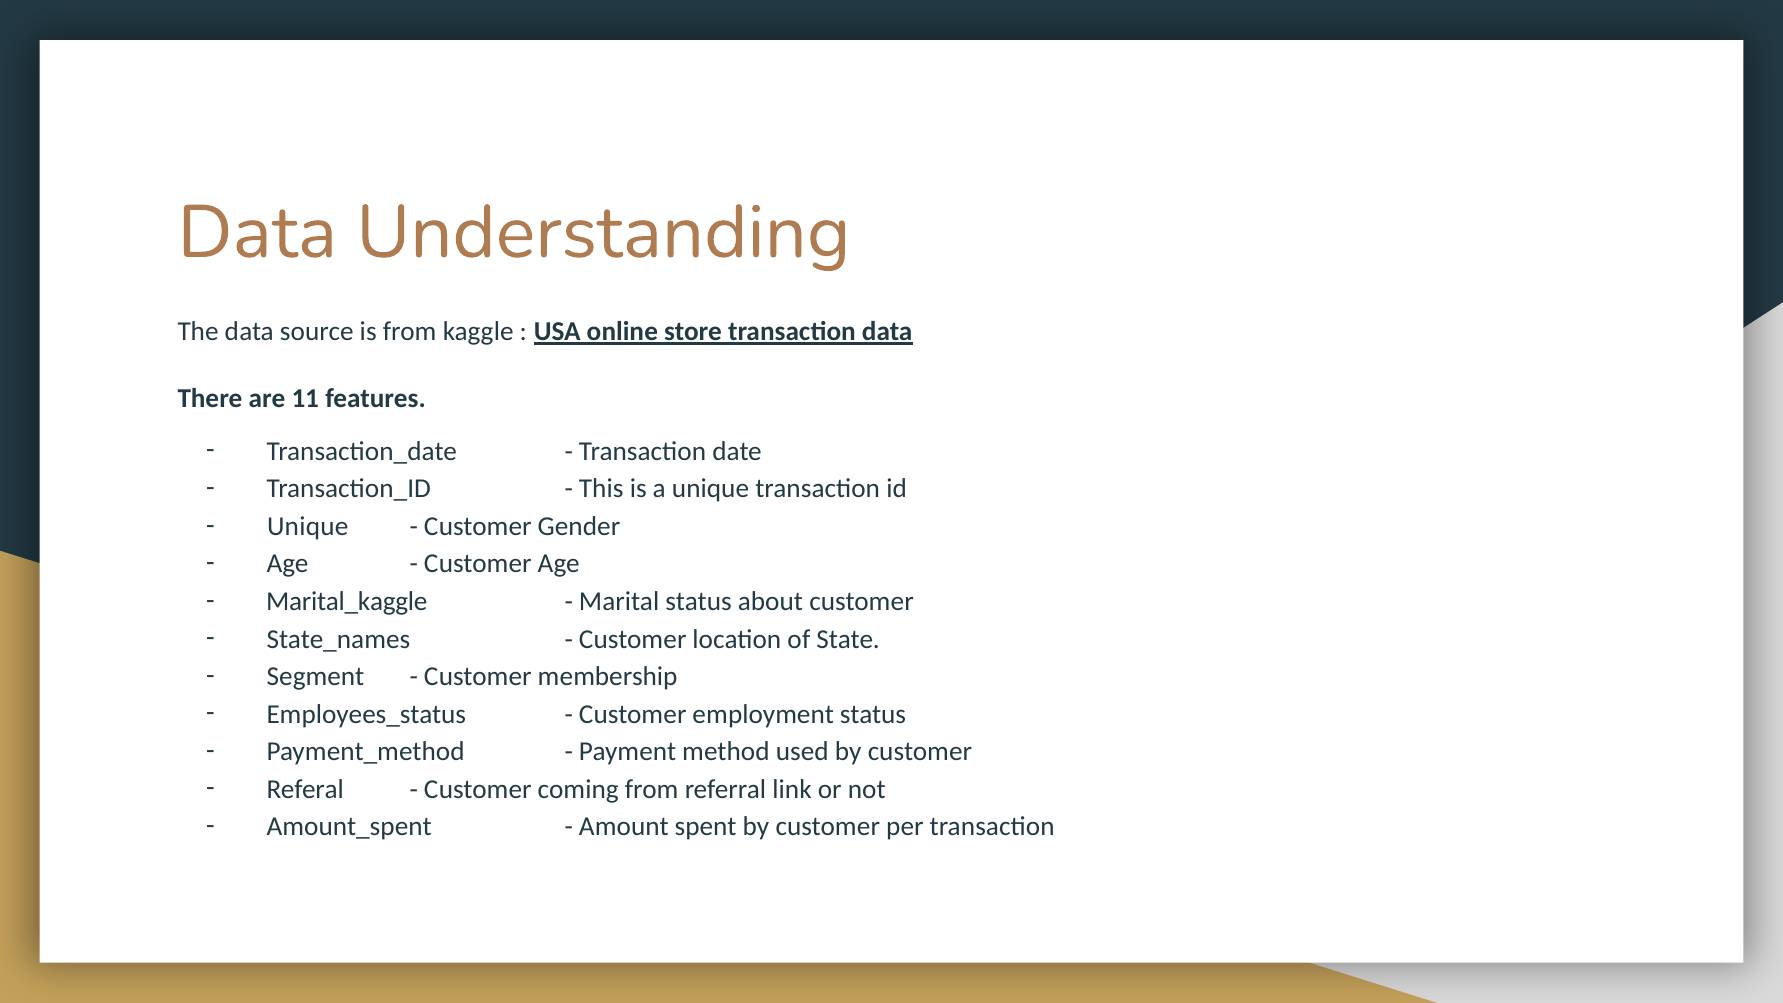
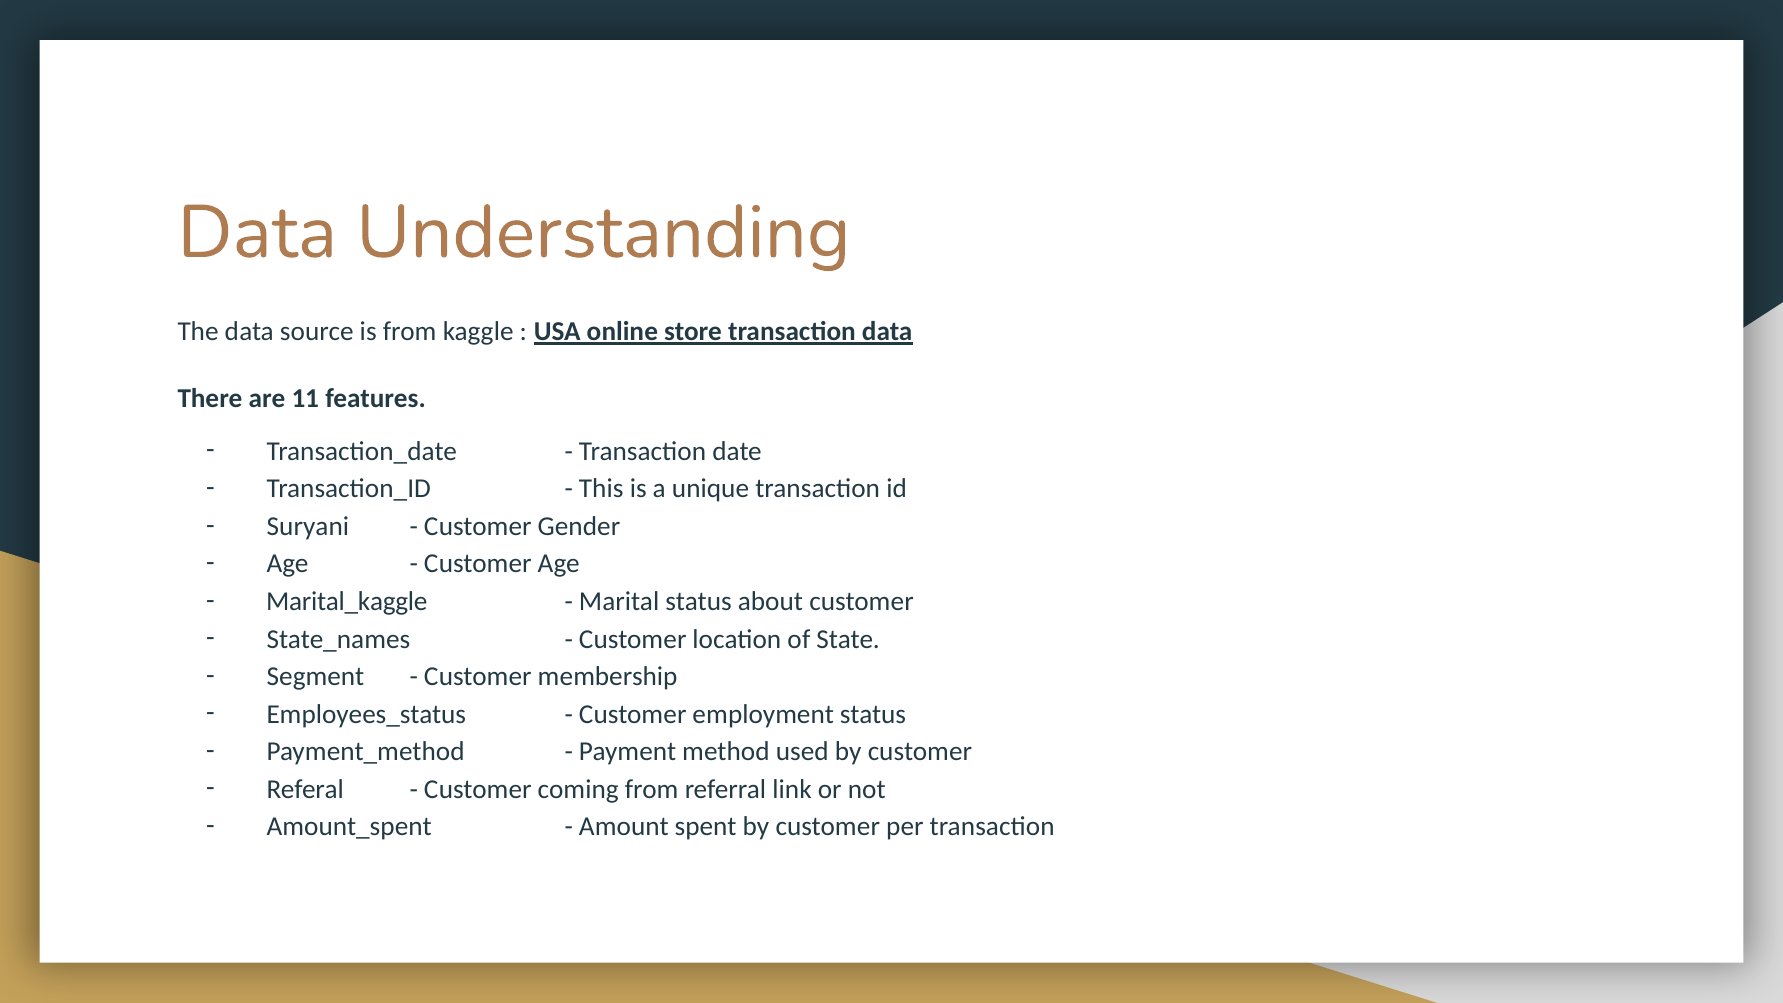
Unique at (308, 526): Unique -> Suryani
